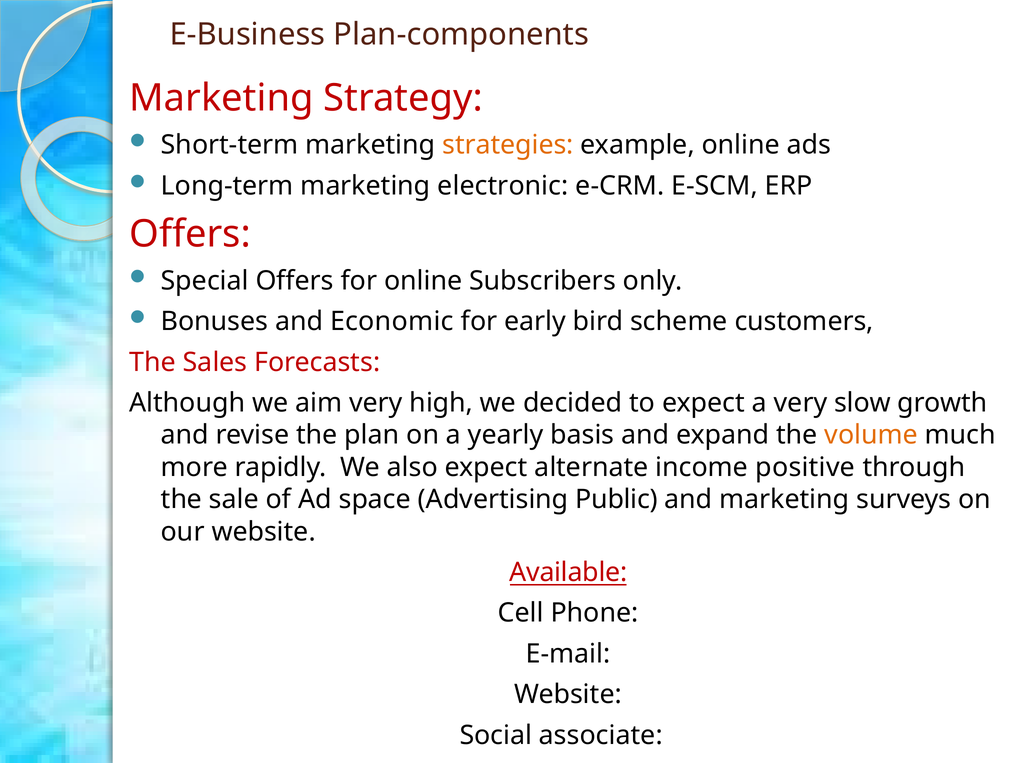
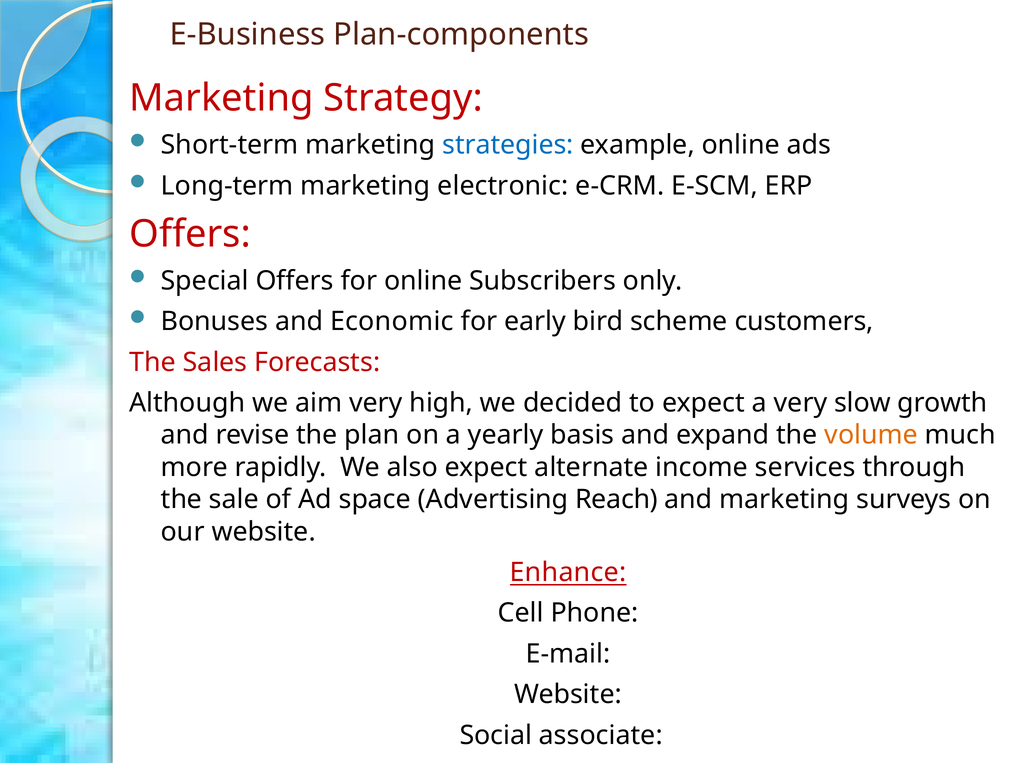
strategies colour: orange -> blue
positive: positive -> services
Public: Public -> Reach
Available: Available -> Enhance
